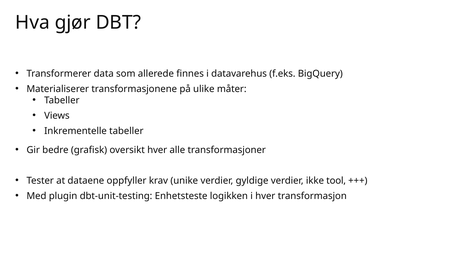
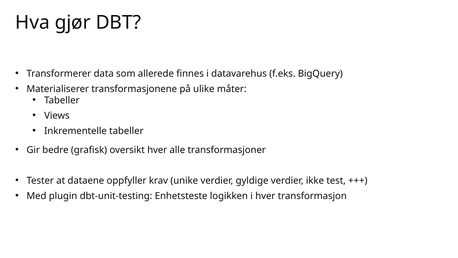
tool: tool -> test
